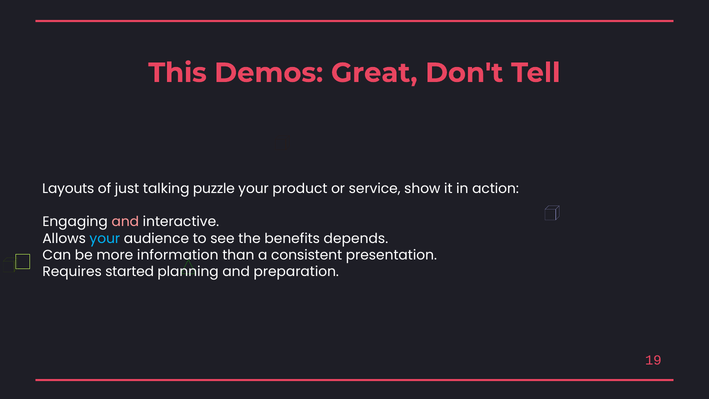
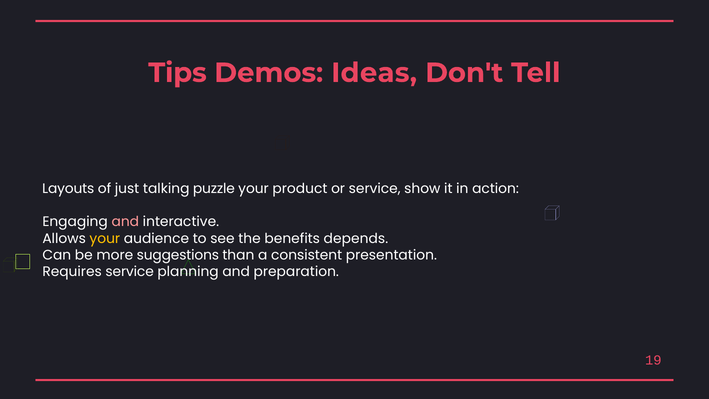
This: This -> Tips
Great: Great -> Ideas
your at (105, 238) colour: light blue -> yellow
information: information -> suggestions
Requires started: started -> service
